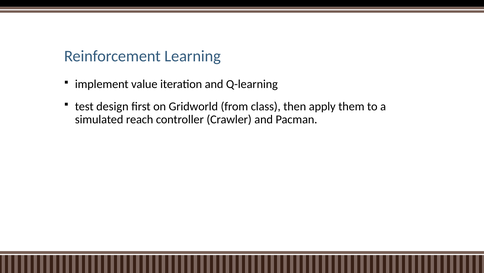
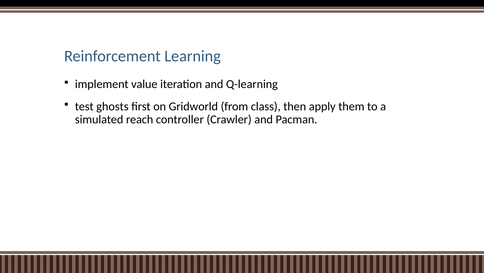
design: design -> ghosts
